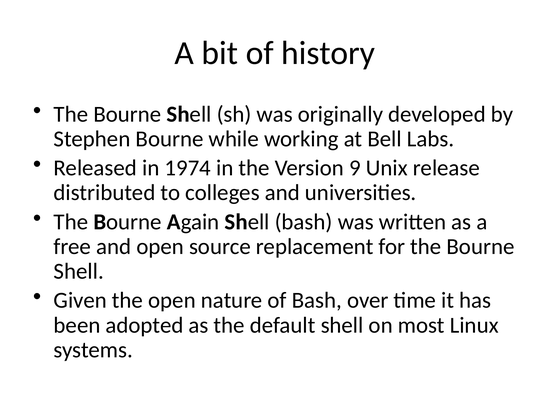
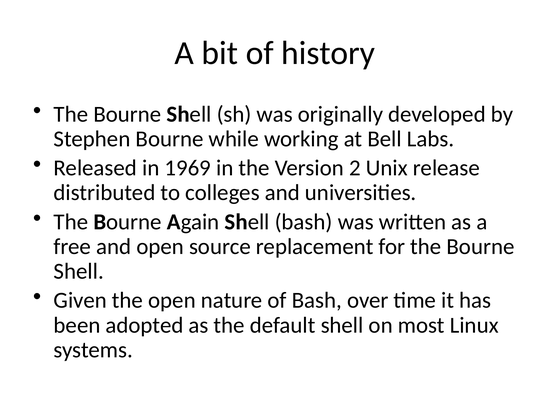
1974: 1974 -> 1969
9: 9 -> 2
